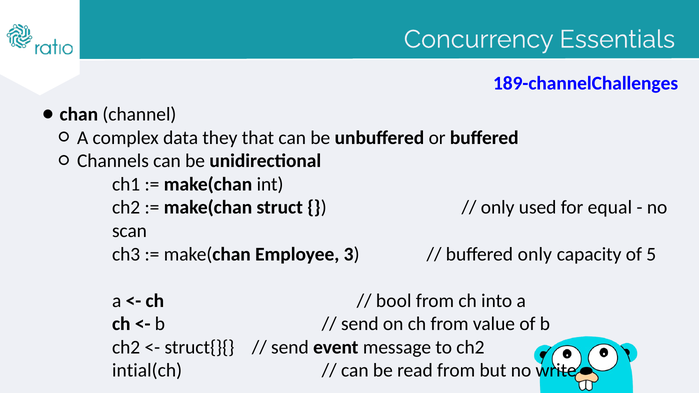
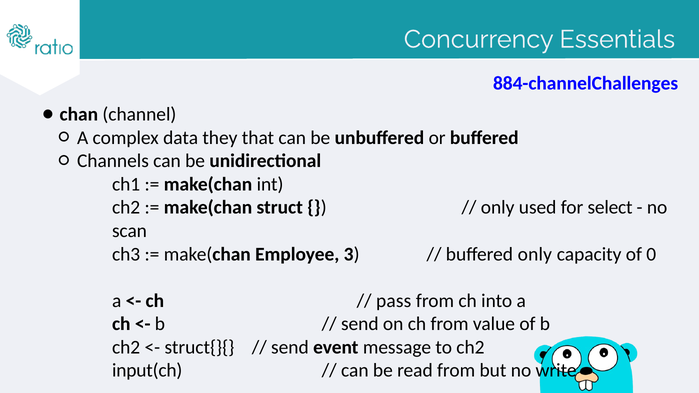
189-channelChallenges: 189-channelChallenges -> 884-channelChallenges
equal: equal -> select
5: 5 -> 0
bool: bool -> pass
intial(ch: intial(ch -> input(ch
